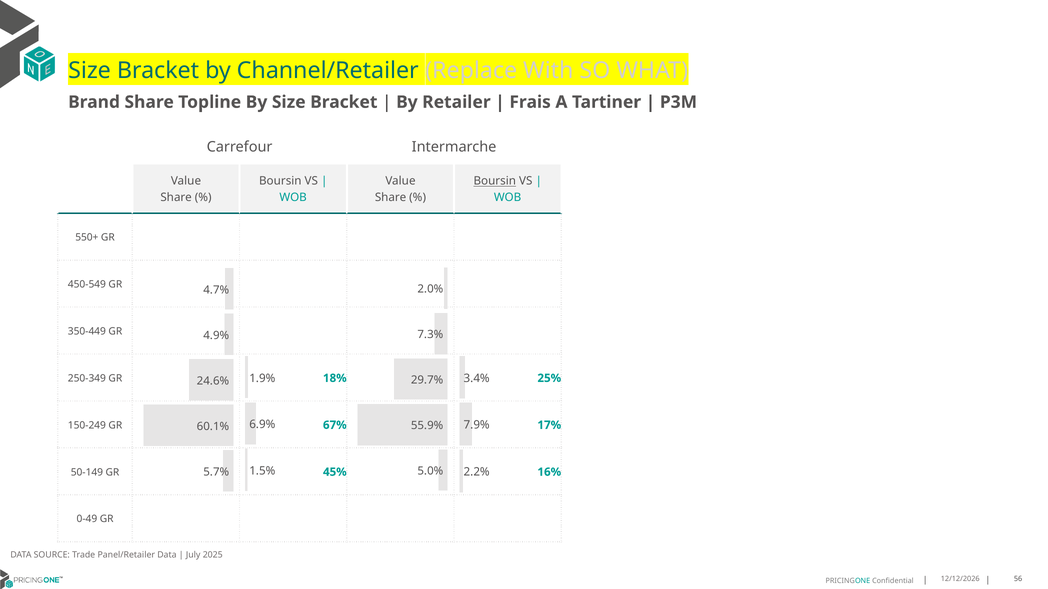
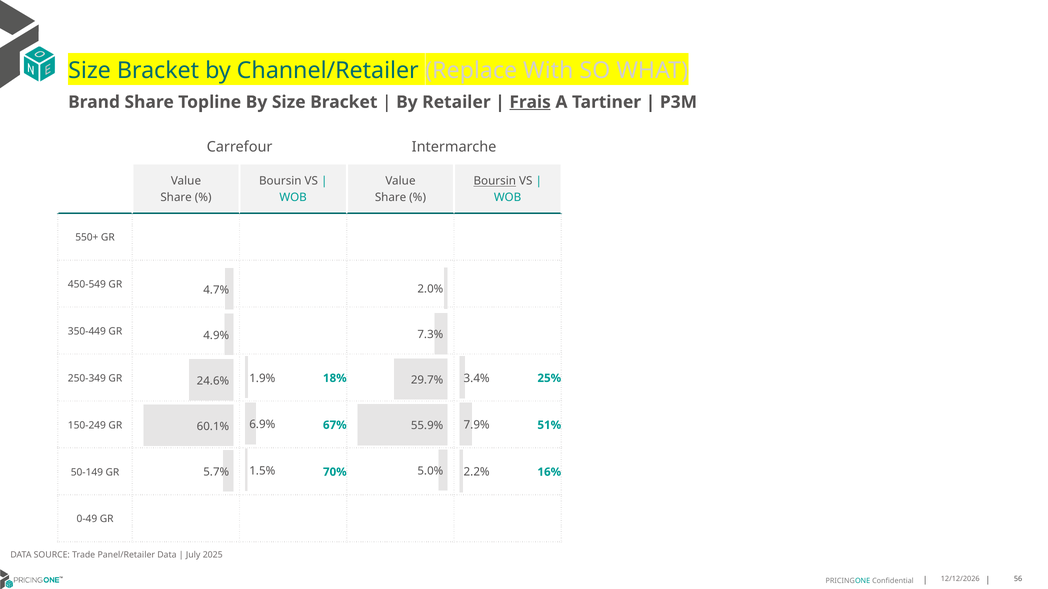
Frais underline: none -> present
17%: 17% -> 51%
45%: 45% -> 70%
